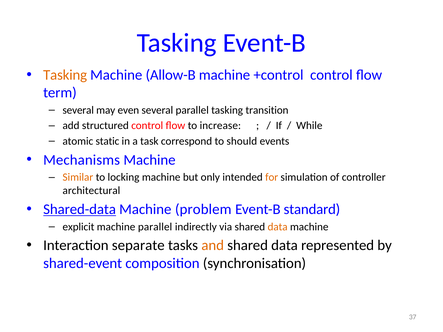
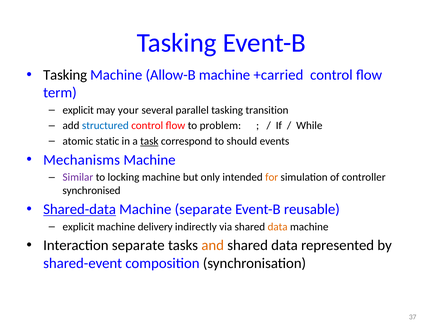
Tasking at (65, 75) colour: orange -> black
+control: +control -> +carried
several at (78, 110): several -> explicit
even: even -> your
structured colour: black -> blue
increase: increase -> problem
task underline: none -> present
Similar colour: orange -> purple
architectural: architectural -> synchronised
Machine problem: problem -> separate
standard: standard -> reusable
machine parallel: parallel -> delivery
